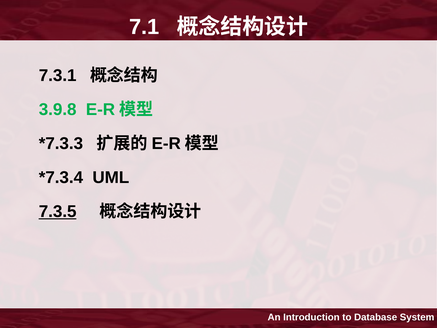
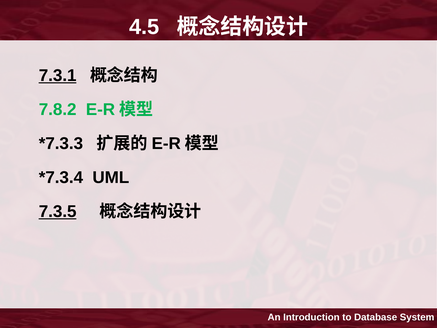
7.1: 7.1 -> 4.5
7.3.1 underline: none -> present
3.9.8: 3.9.8 -> 7.8.2
